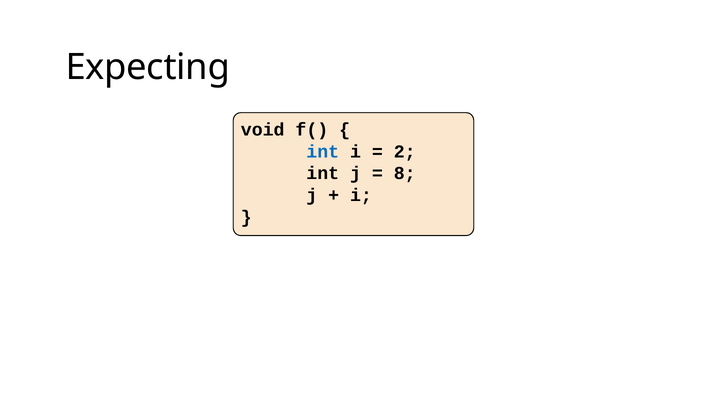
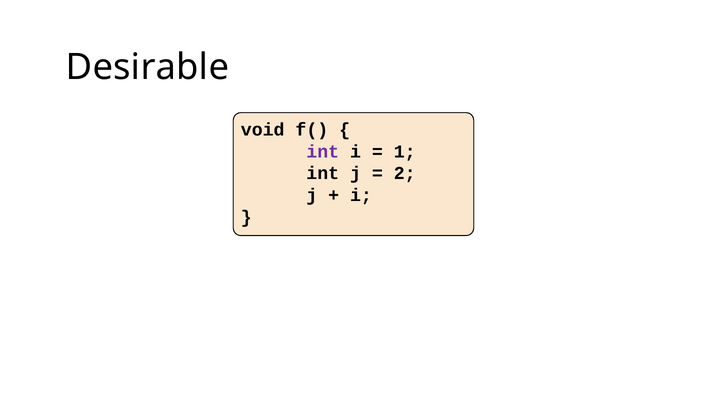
Expecting: Expecting -> Desirable
int at (323, 151) colour: blue -> purple
2: 2 -> 1
8: 8 -> 2
